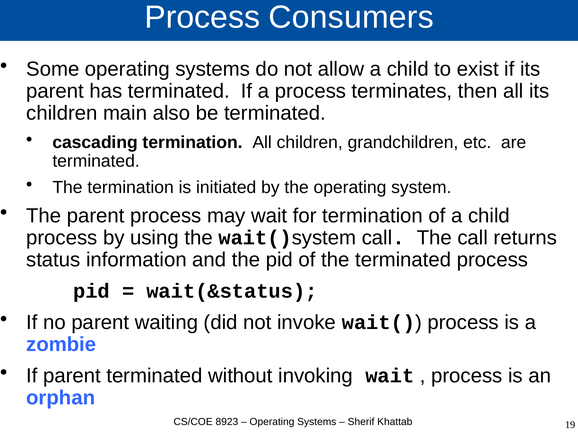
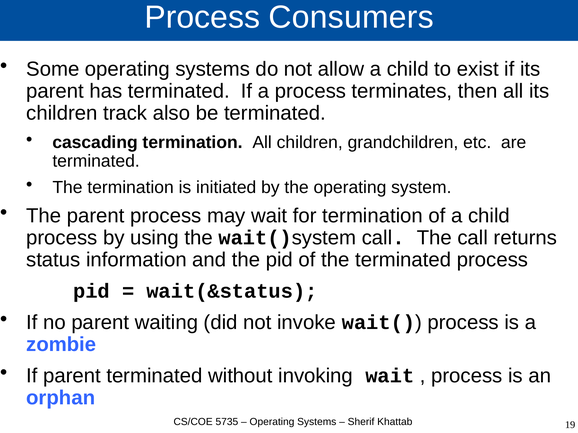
main: main -> track
8923: 8923 -> 5735
